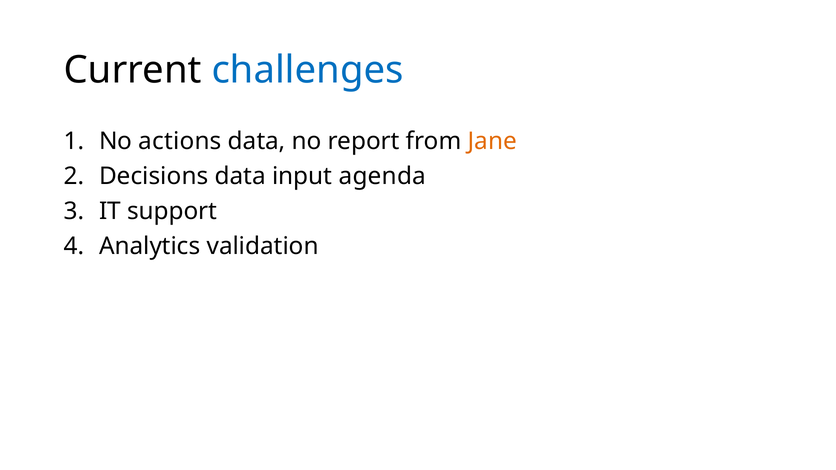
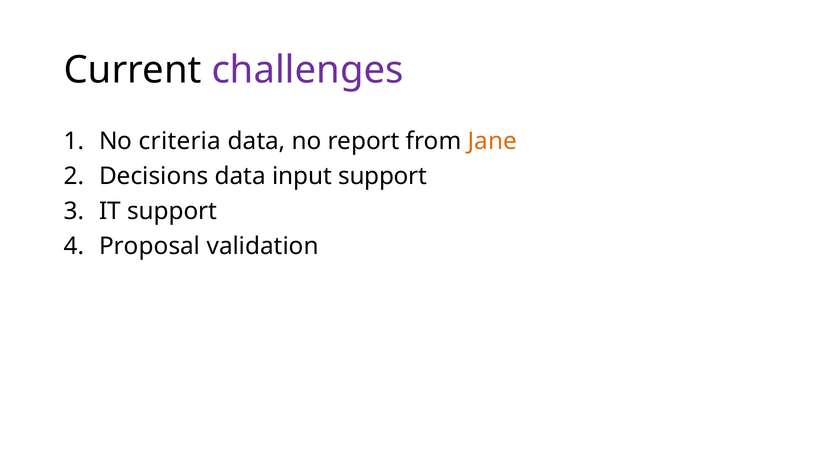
challenges colour: blue -> purple
actions: actions -> criteria
input agenda: agenda -> support
Analytics: Analytics -> Proposal
